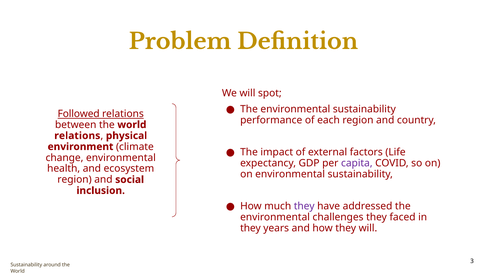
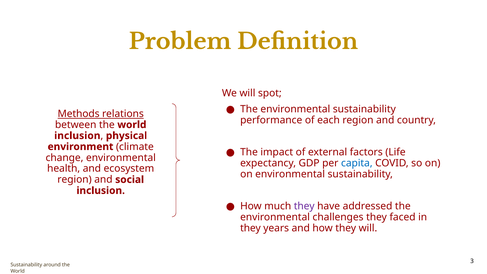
Followed: Followed -> Methods
relations at (77, 136): relations -> inclusion
capita colour: purple -> blue
